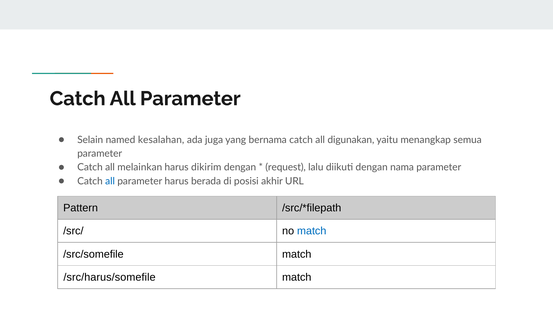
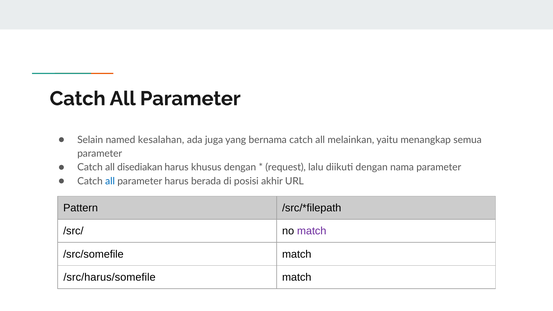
digunakan: digunakan -> melainkan
melainkan: melainkan -> disediakan
dikirim: dikirim -> khusus
match at (312, 231) colour: blue -> purple
